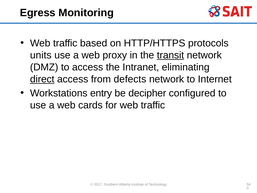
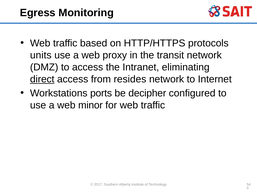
transit underline: present -> none
defects: defects -> resides
entry: entry -> ports
cards: cards -> minor
